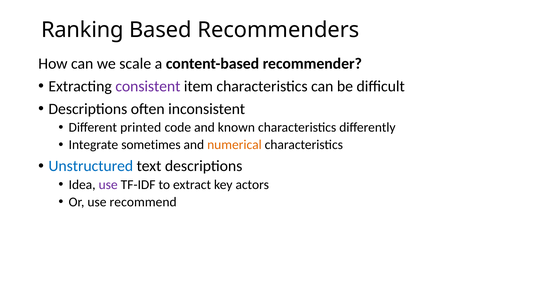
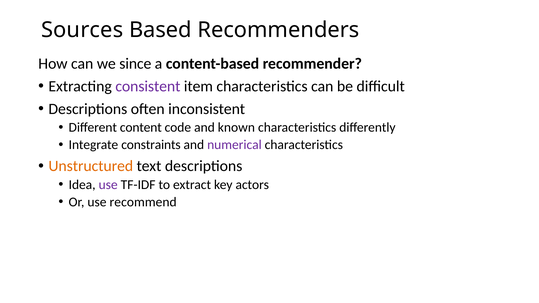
Ranking: Ranking -> Sources
scale: scale -> since
printed: printed -> content
sometimes: sometimes -> constraints
numerical colour: orange -> purple
Unstructured colour: blue -> orange
